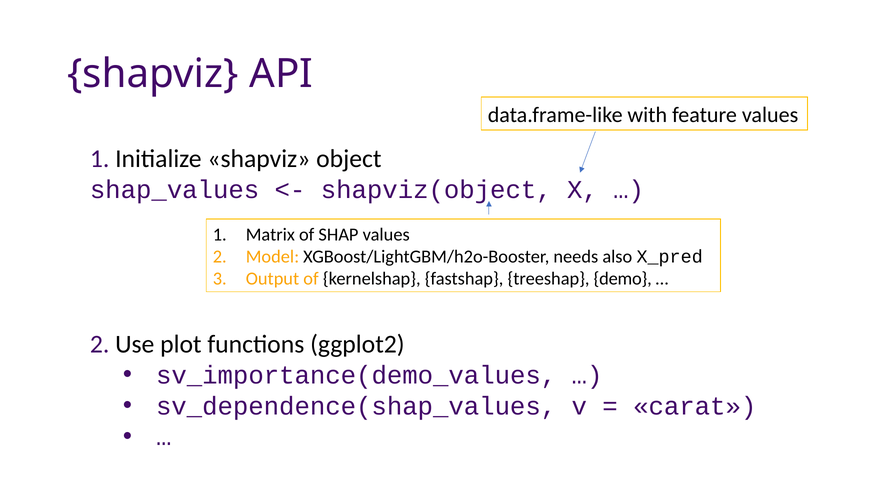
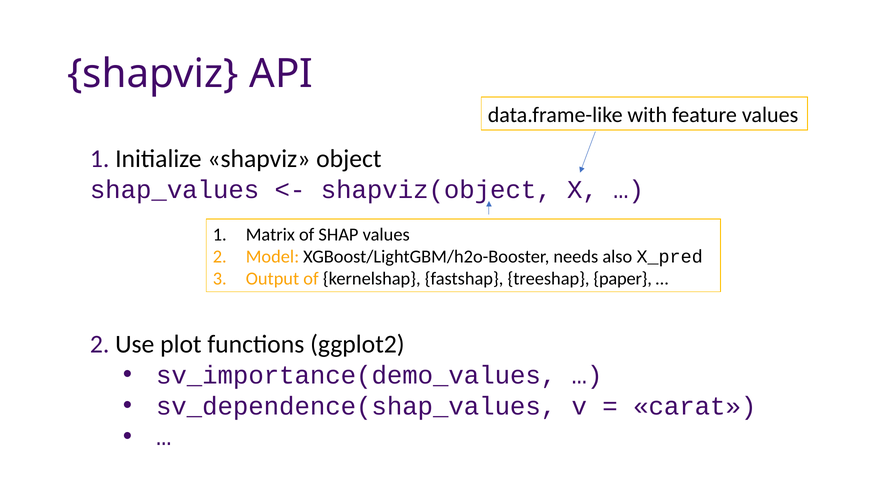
demo: demo -> paper
